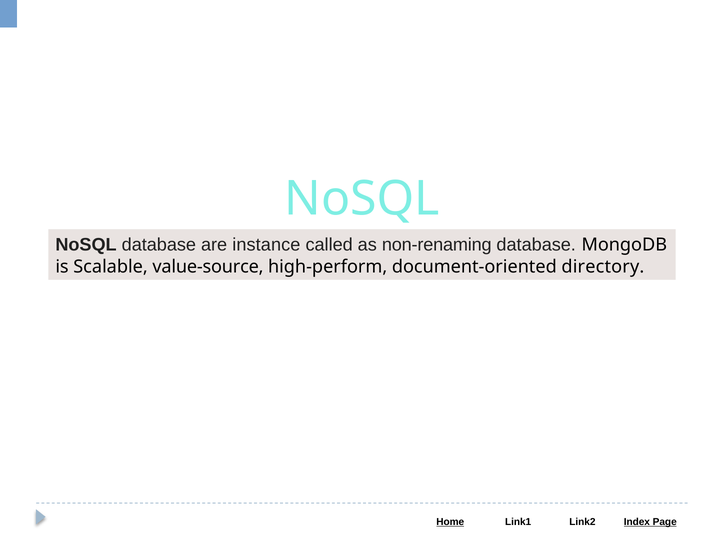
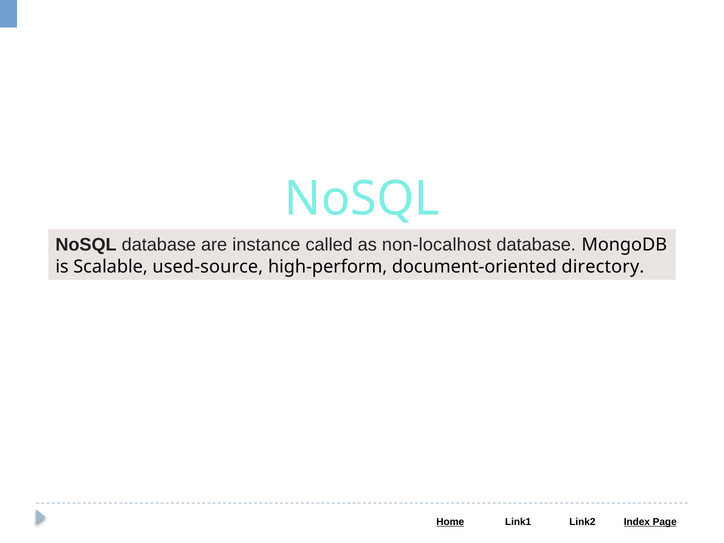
non-renaming: non-renaming -> non-localhost
value-source: value-source -> used-source
